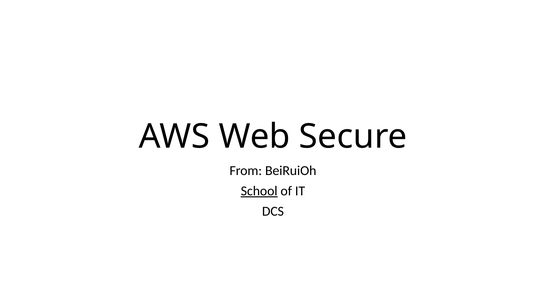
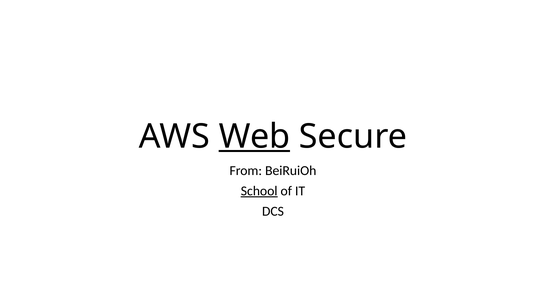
Web underline: none -> present
